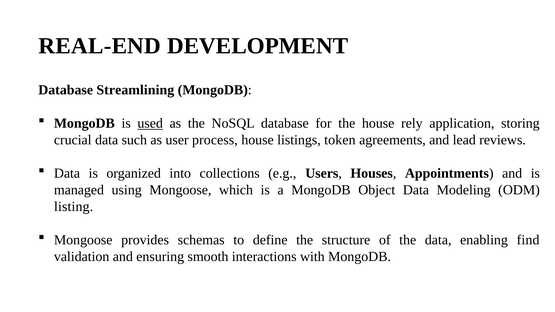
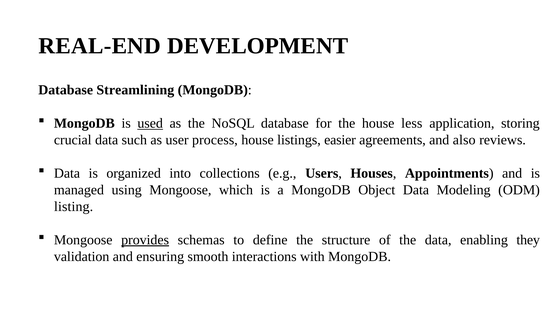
rely: rely -> less
token: token -> easier
lead: lead -> also
provides underline: none -> present
find: find -> they
